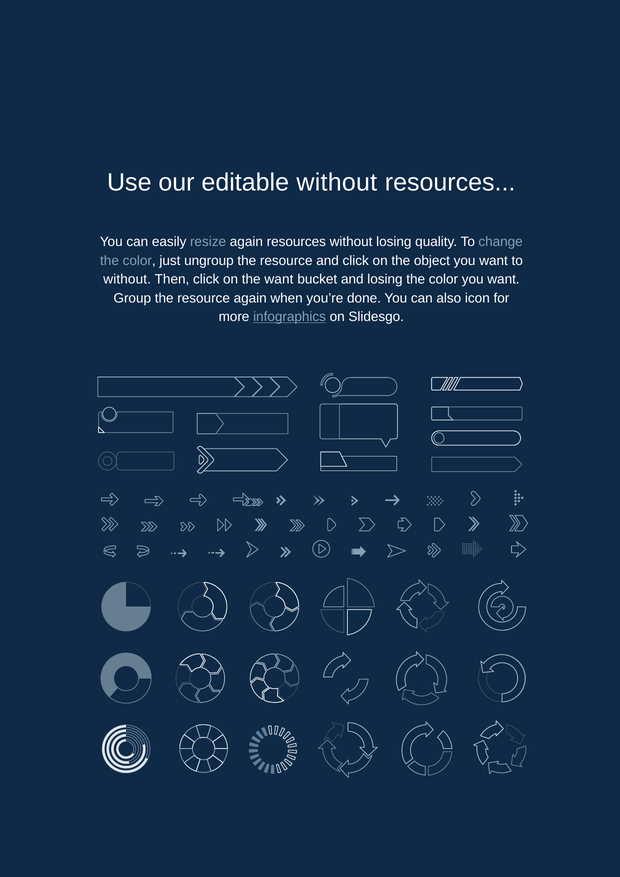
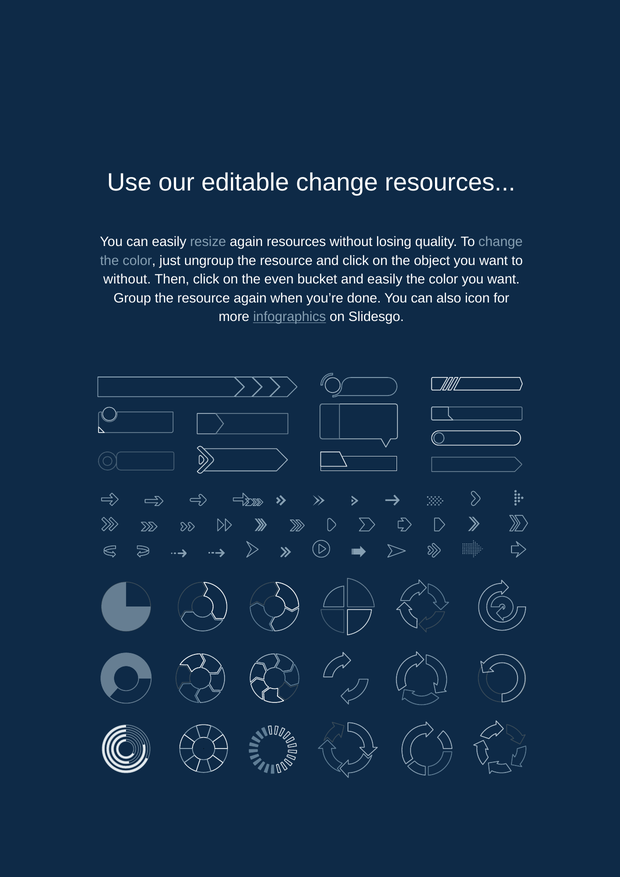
editable without: without -> change
the want: want -> even
and losing: losing -> easily
